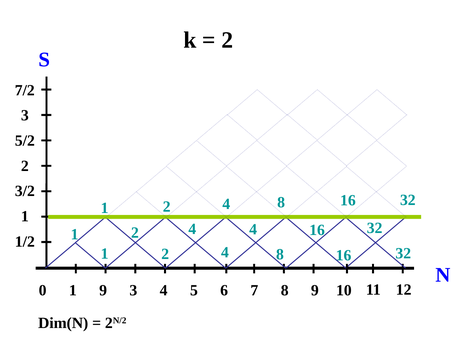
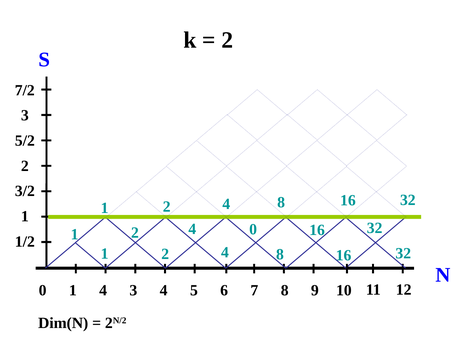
4 at (253, 229): 4 -> 0
1 9: 9 -> 4
